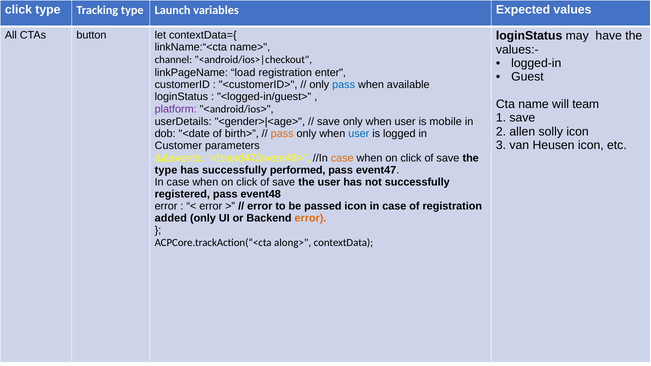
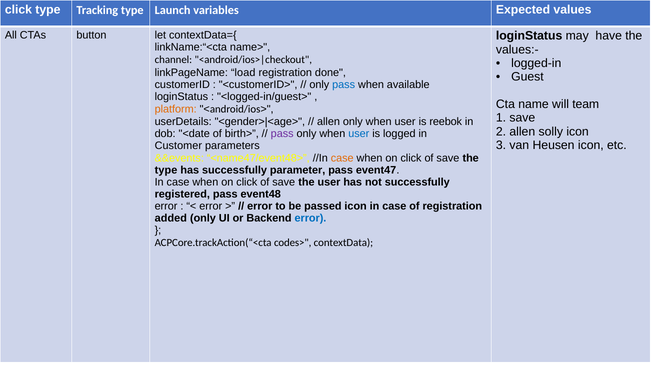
enter: enter -> done
platform colour: purple -> orange
save at (328, 122): save -> allen
mobile: mobile -> reebok
pass at (282, 134) colour: orange -> purple
<brand47/event48>: <brand47/event48> -> <name47/event48>
performed: performed -> parameter
error at (310, 218) colour: orange -> blue
along>: along> -> codes>
